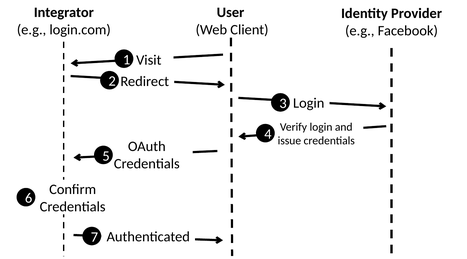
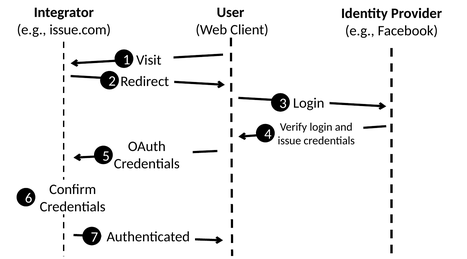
login.com: login.com -> issue.com
